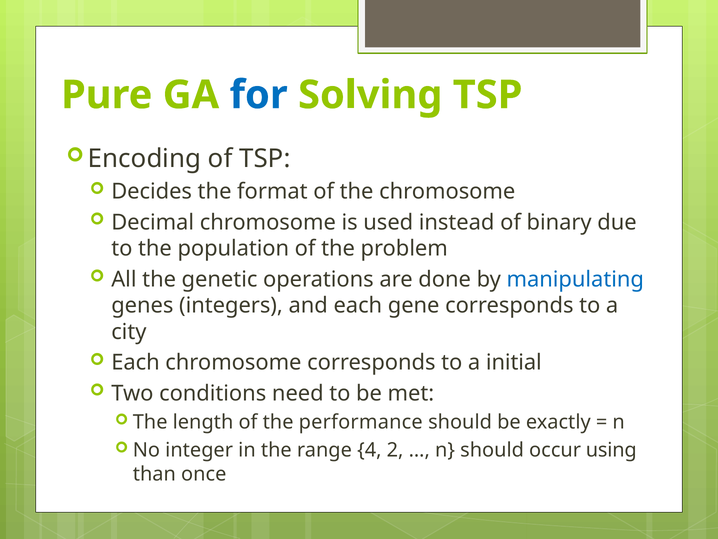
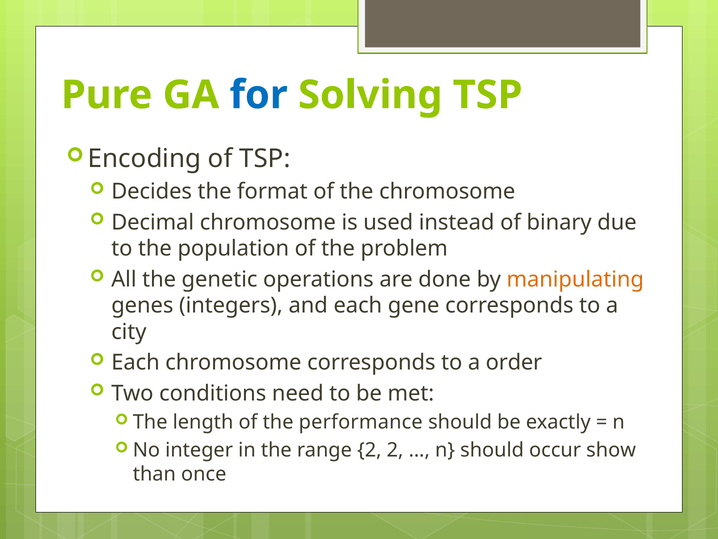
manipulating colour: blue -> orange
initial: initial -> order
range 4: 4 -> 2
using: using -> show
